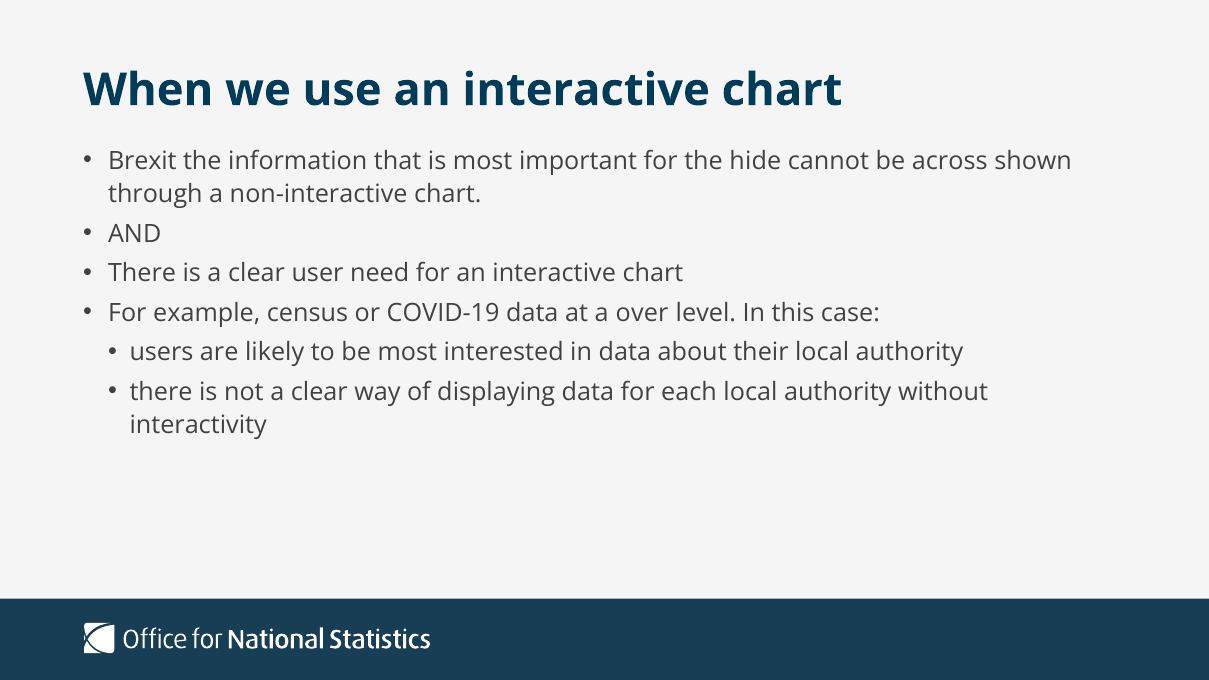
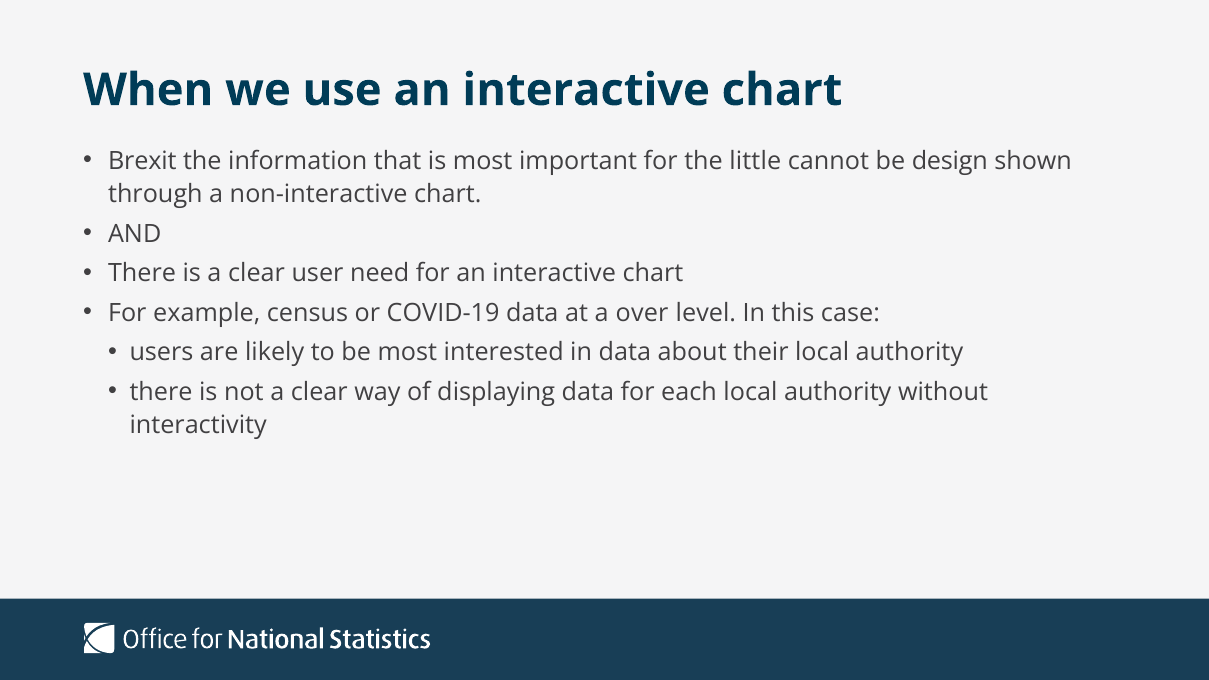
hide: hide -> little
across: across -> design
